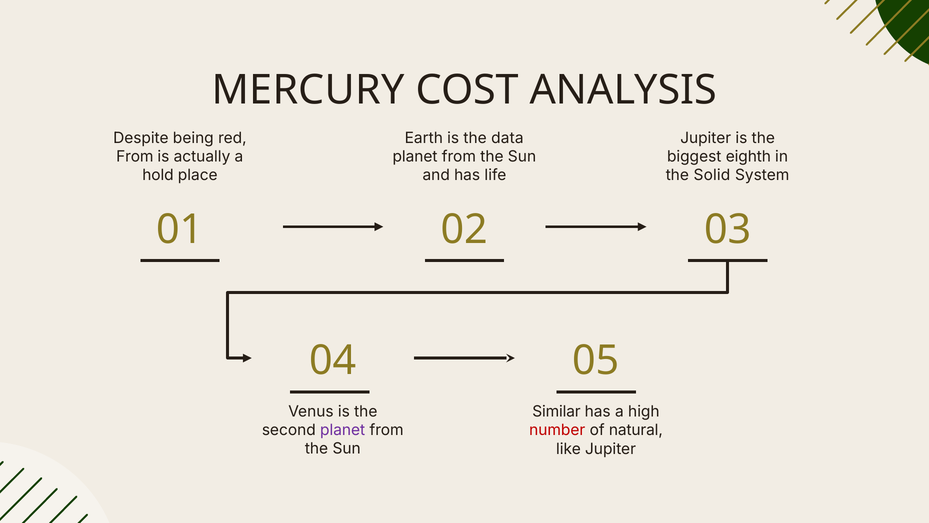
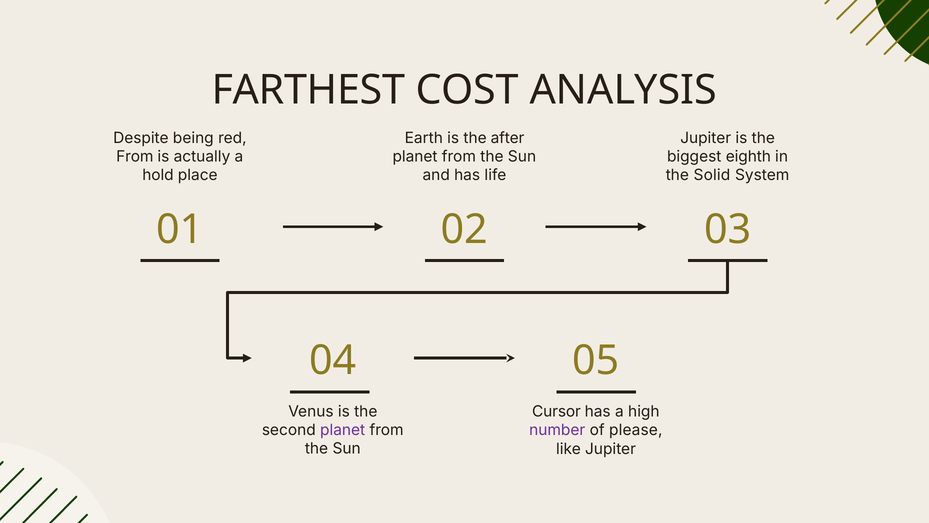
MERCURY: MERCURY -> FARTHEST
data: data -> after
Similar: Similar -> Cursor
number colour: red -> purple
natural: natural -> please
